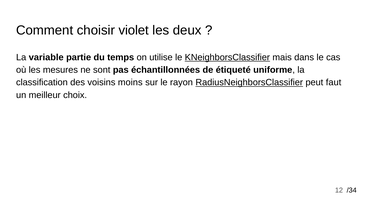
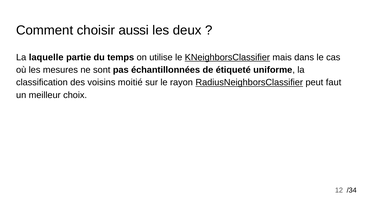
violet: violet -> aussi
variable: variable -> laquelle
moins: moins -> moitié
